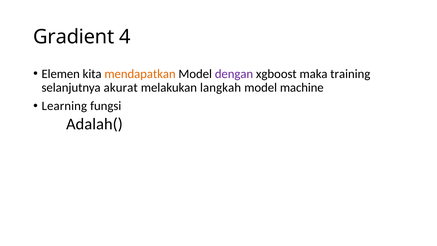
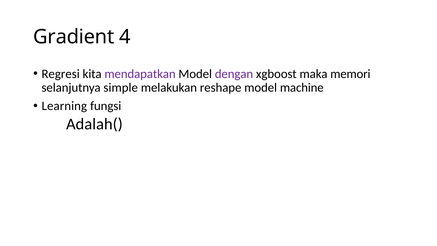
Elemen: Elemen -> Regresi
mendapatkan colour: orange -> purple
training: training -> memori
akurat: akurat -> simple
langkah: langkah -> reshape
